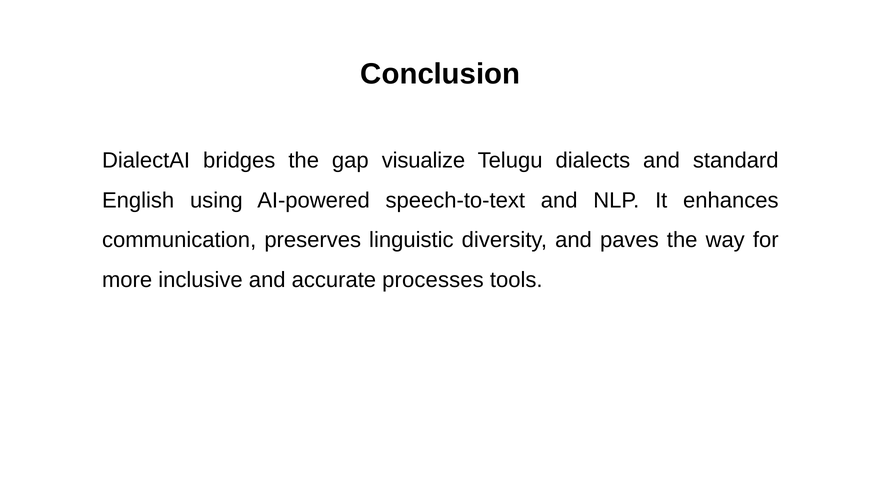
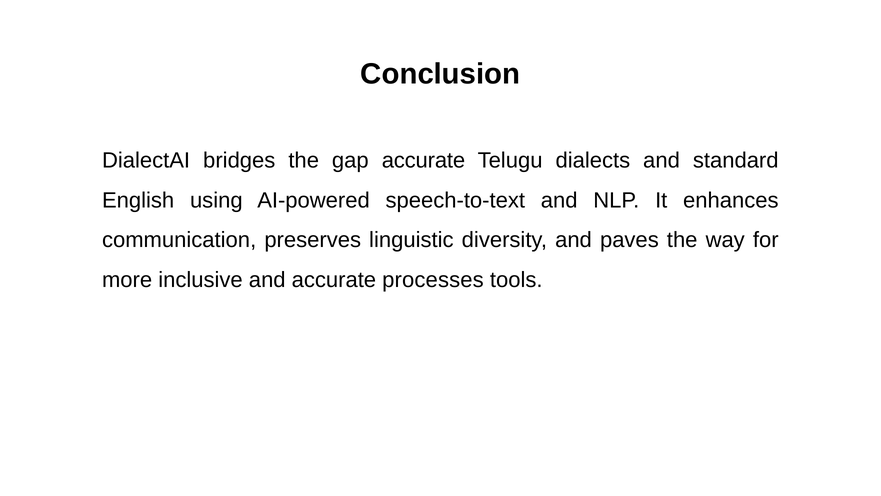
gap visualize: visualize -> accurate
